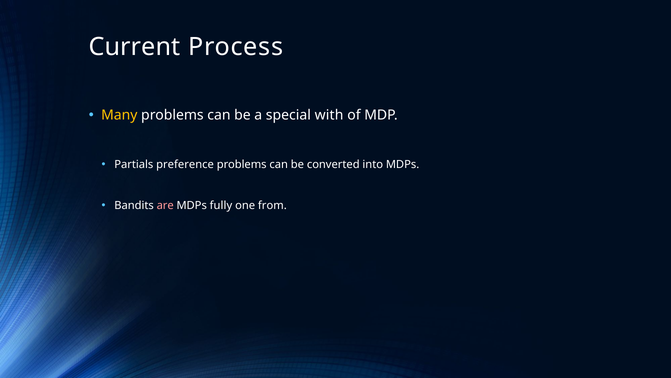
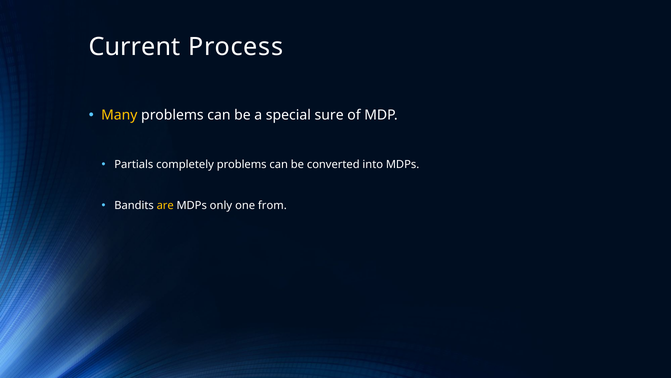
with: with -> sure
preference: preference -> completely
are colour: pink -> yellow
fully: fully -> only
